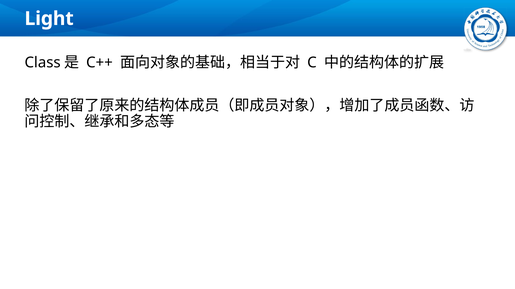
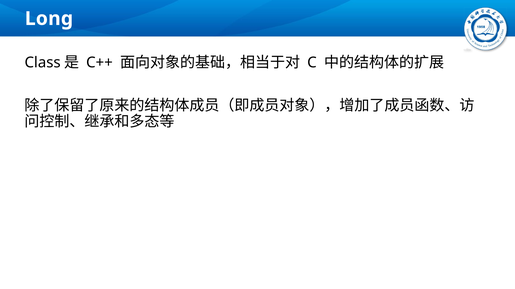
Light: Light -> Long
